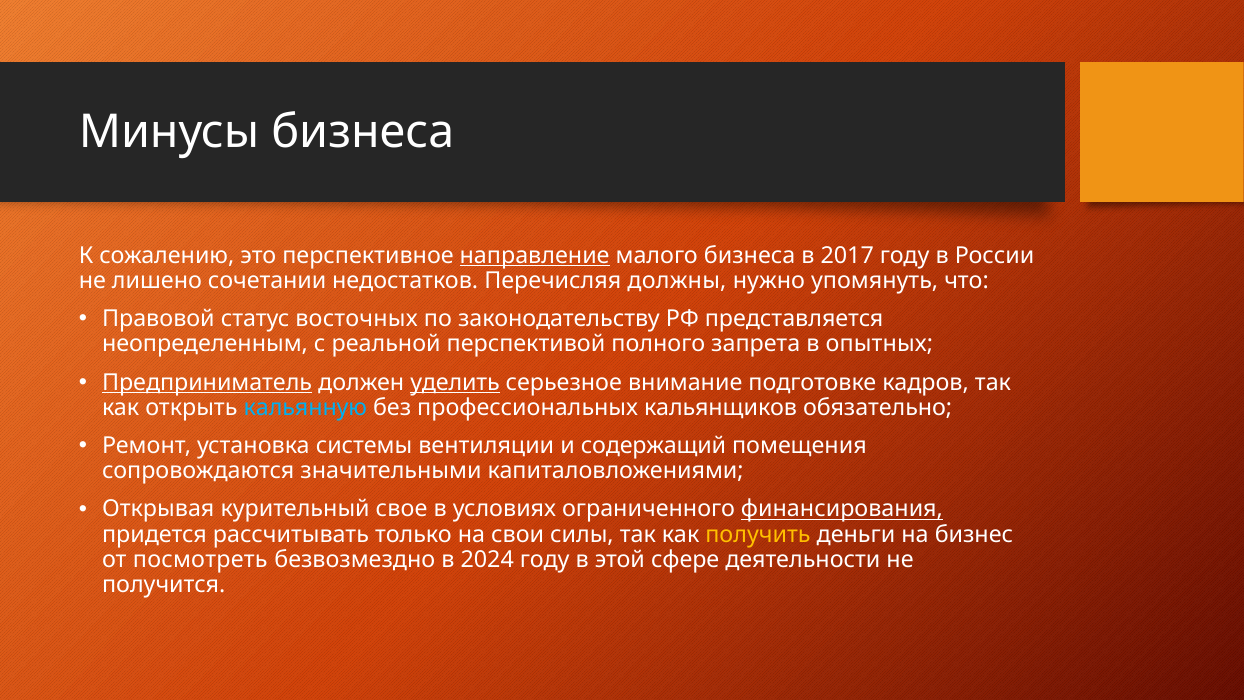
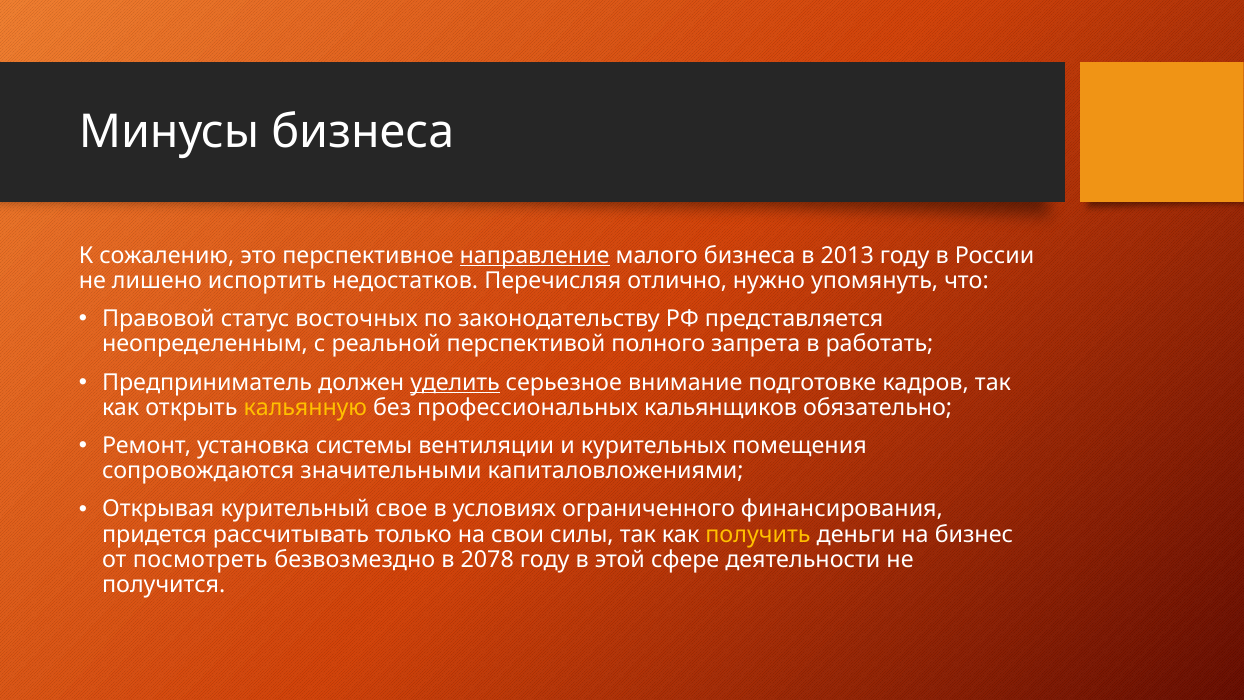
2017: 2017 -> 2013
сочетании: сочетании -> испортить
должны: должны -> отлично
опытных: опытных -> работать
Предприниматель underline: present -> none
кальянную colour: light blue -> yellow
содержащий: содержащий -> курительных
финансирования underline: present -> none
2024: 2024 -> 2078
